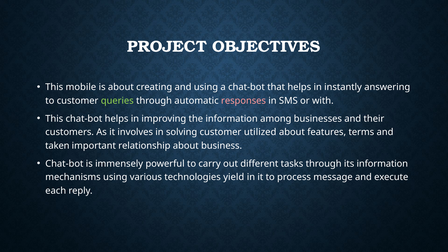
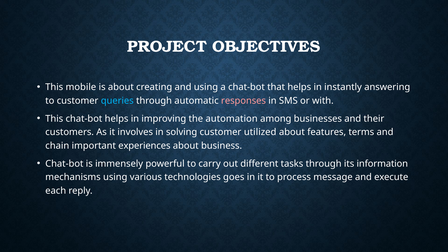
queries colour: light green -> light blue
the information: information -> automation
taken: taken -> chain
relationship: relationship -> experiences
yield: yield -> goes
